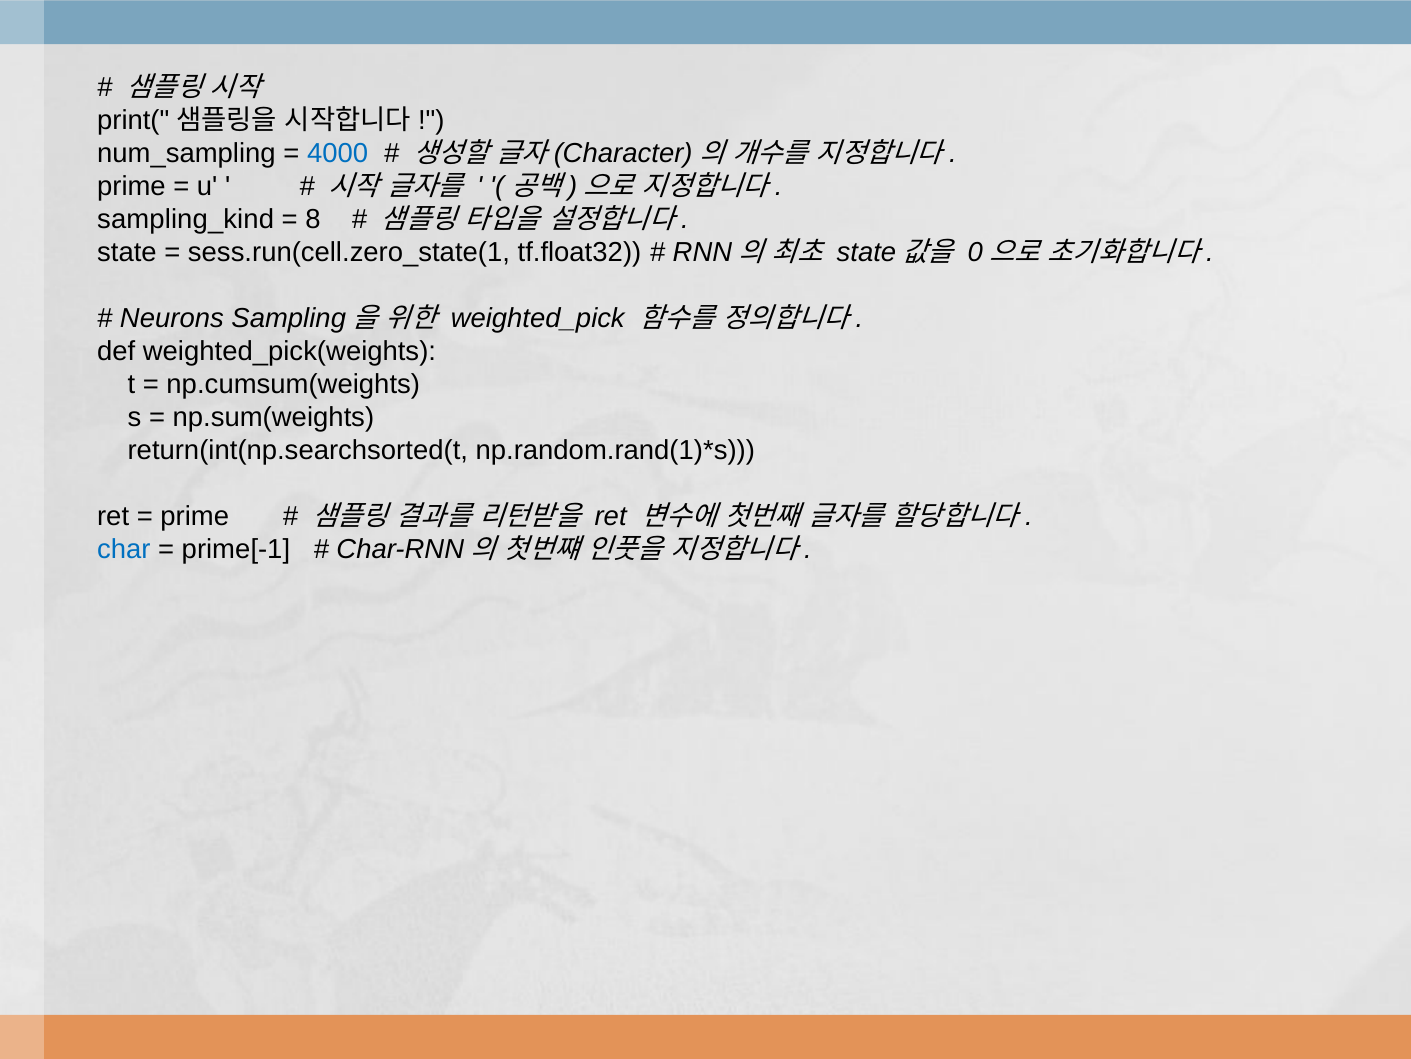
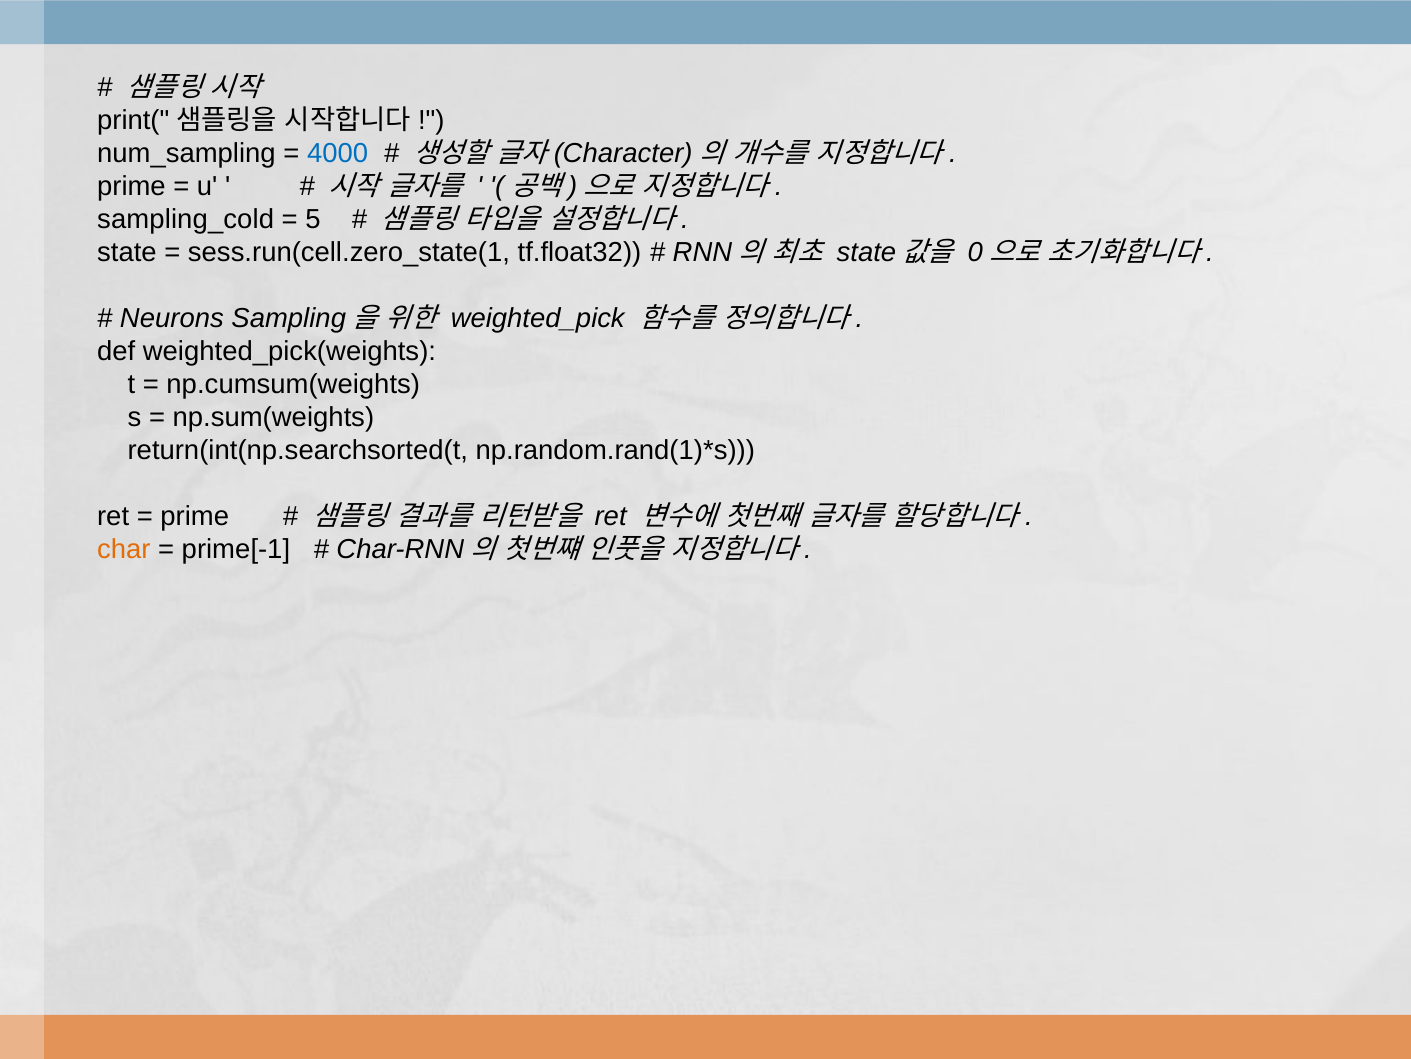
sampling_kind: sampling_kind -> sampling_cold
8: 8 -> 5
char colour: blue -> orange
